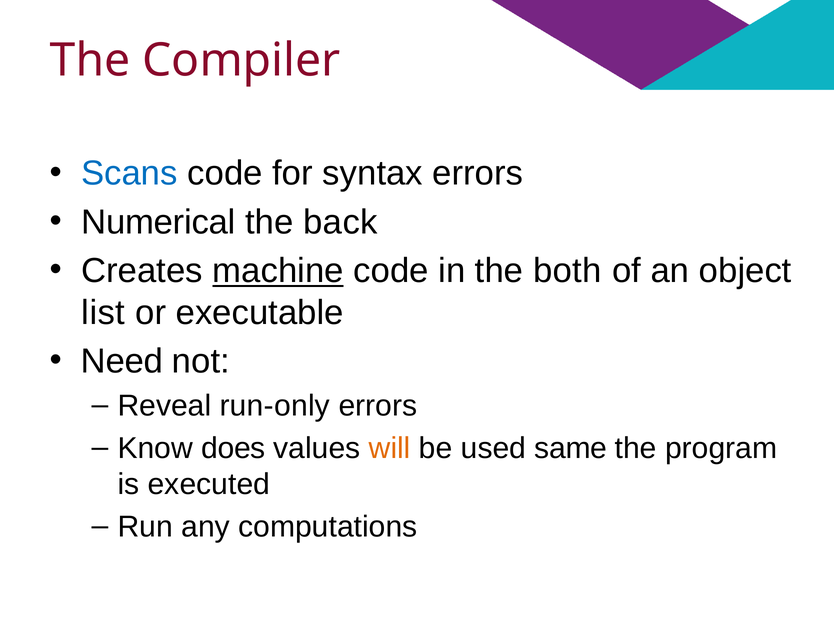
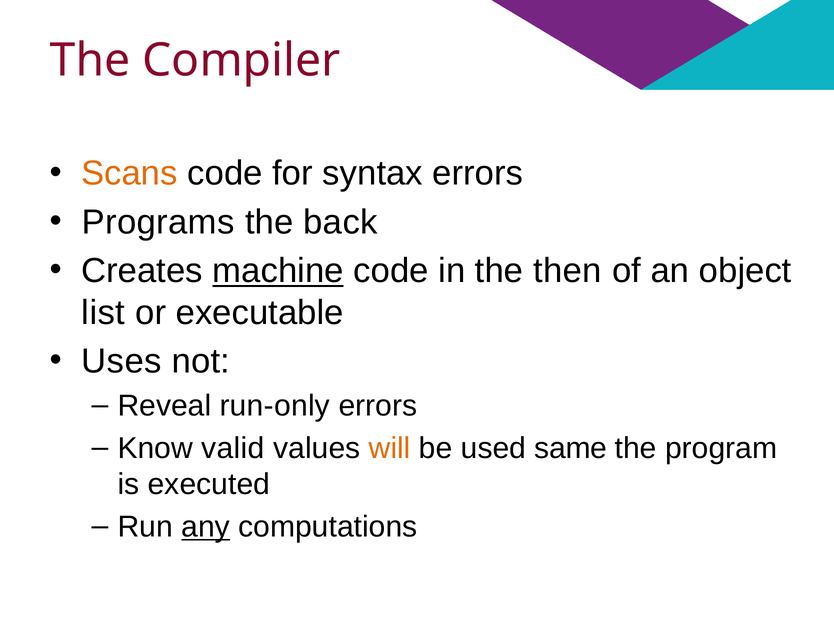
Scans colour: blue -> orange
Numerical: Numerical -> Programs
both: both -> then
Need: Need -> Uses
does: does -> valid
any underline: none -> present
